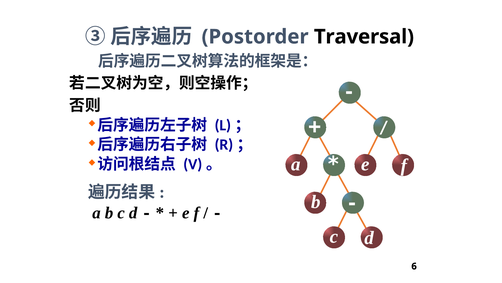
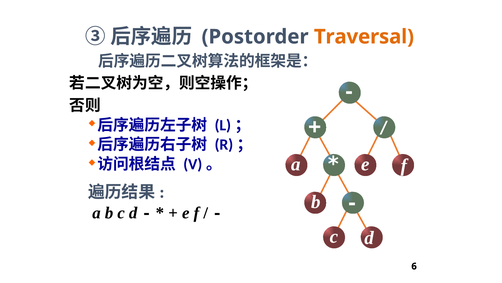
Traversal colour: black -> orange
